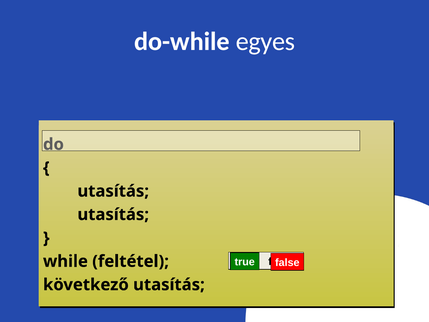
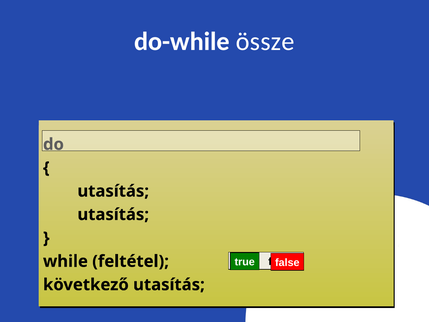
egyes: egyes -> össze
